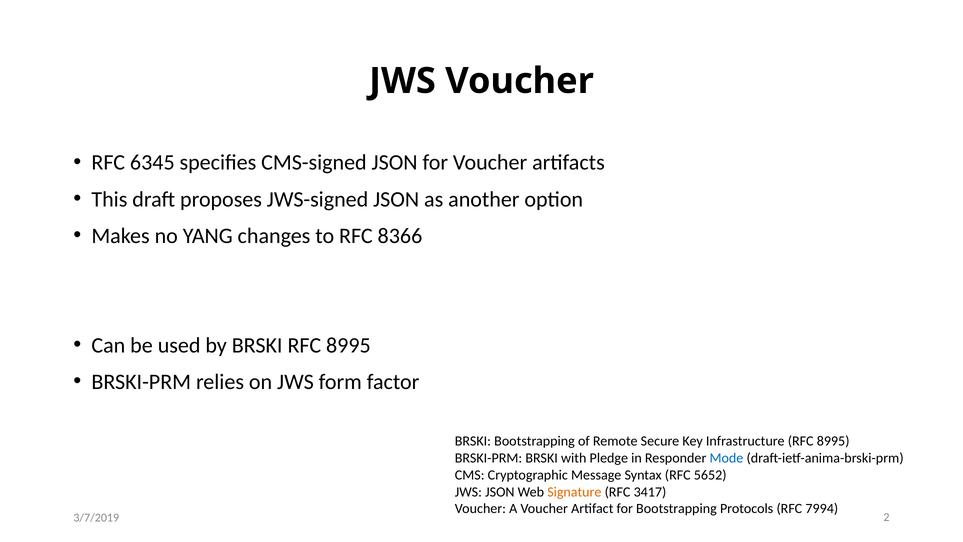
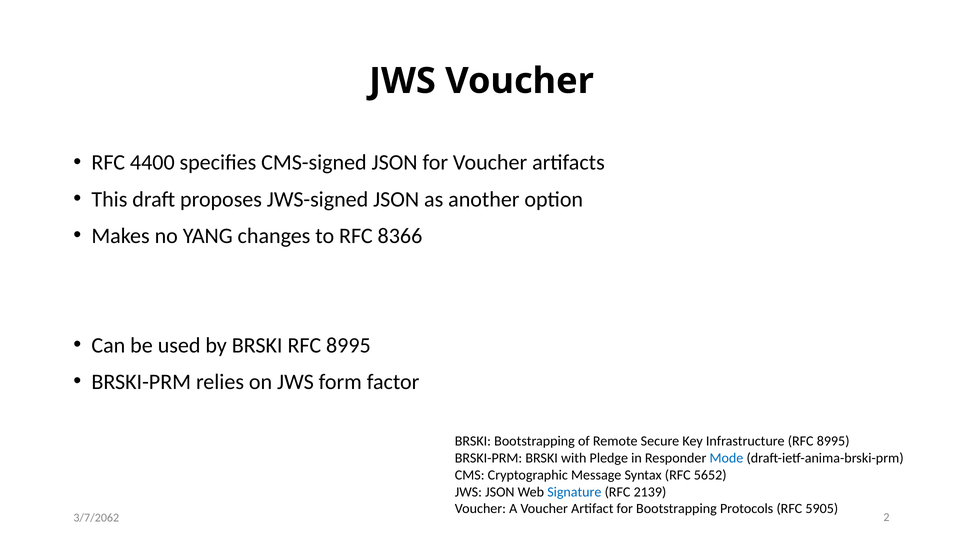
6345: 6345 -> 4400
Signature colour: orange -> blue
3417: 3417 -> 2139
7994: 7994 -> 5905
3/7/2019: 3/7/2019 -> 3/7/2062
